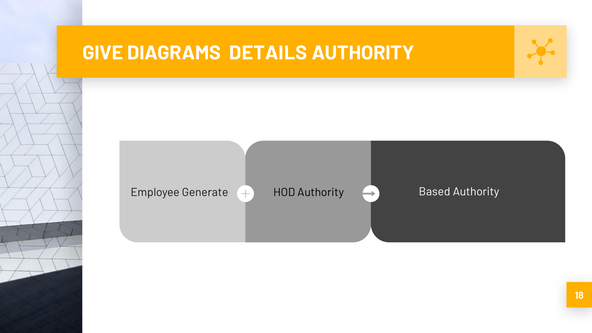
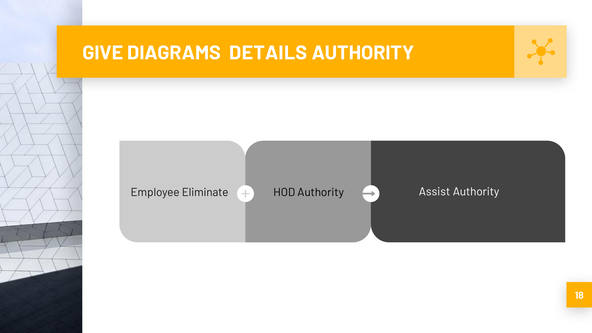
Generate: Generate -> Eliminate
Based: Based -> Assist
